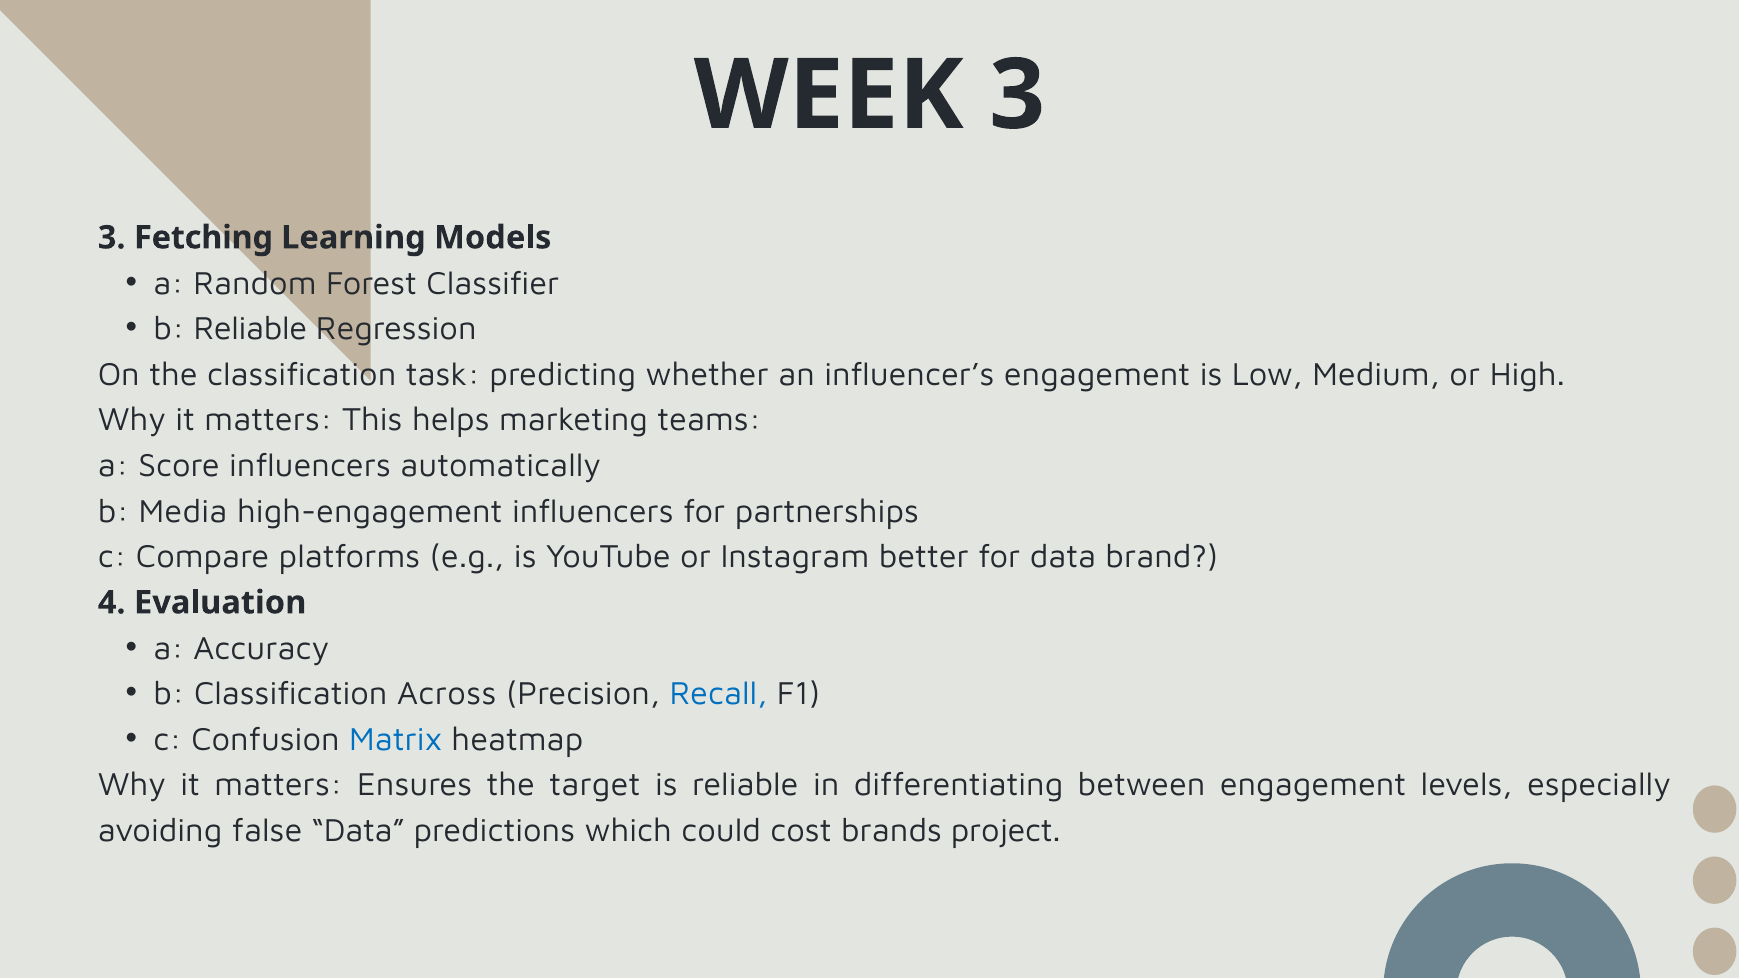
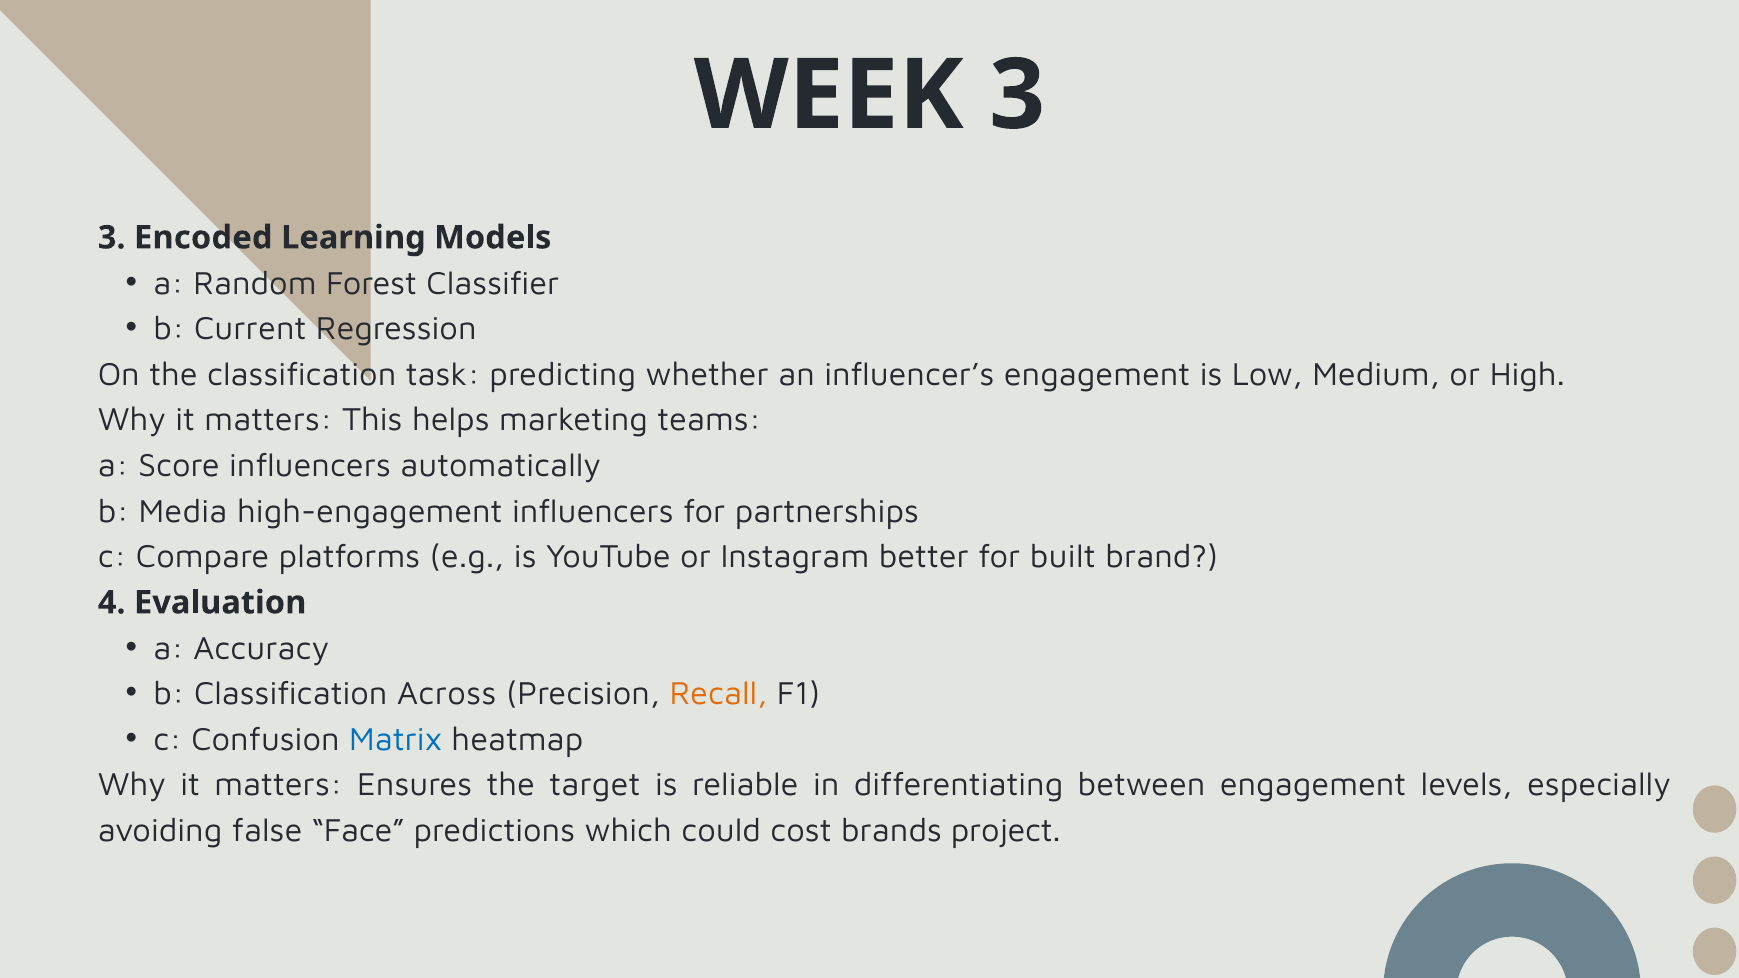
Fetching: Fetching -> Encoded
b Reliable: Reliable -> Current
for data: data -> built
Recall colour: blue -> orange
false Data: Data -> Face
